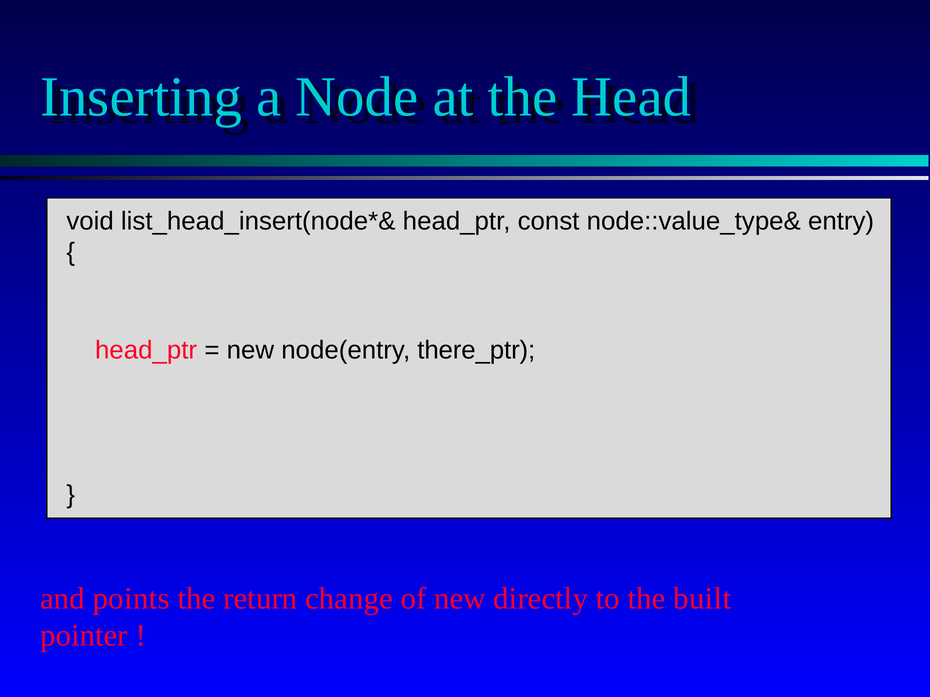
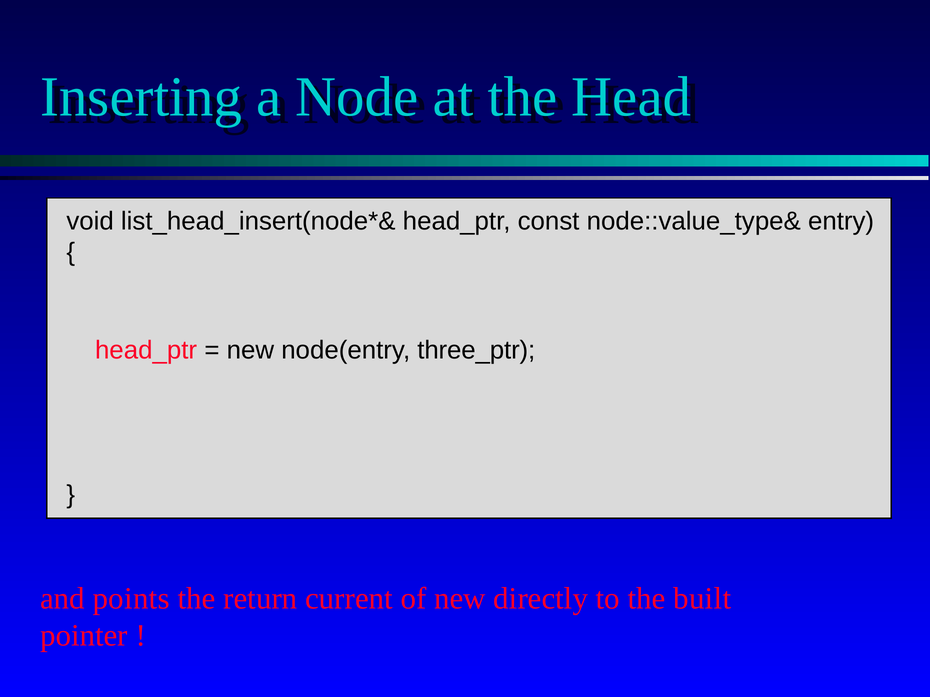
there_ptr: there_ptr -> three_ptr
change: change -> current
